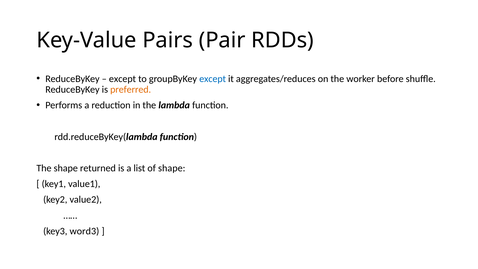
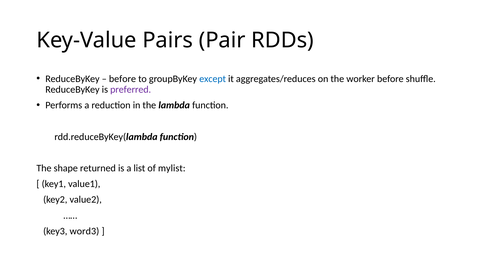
except at (122, 79): except -> before
preferred colour: orange -> purple
of shape: shape -> mylist
